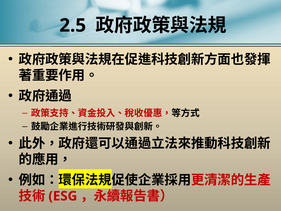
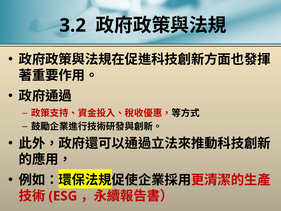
2.5: 2.5 -> 3.2
